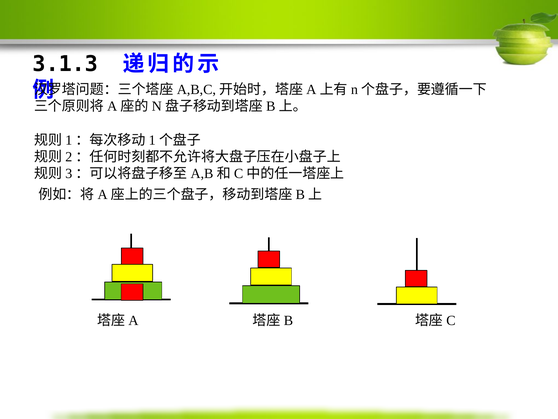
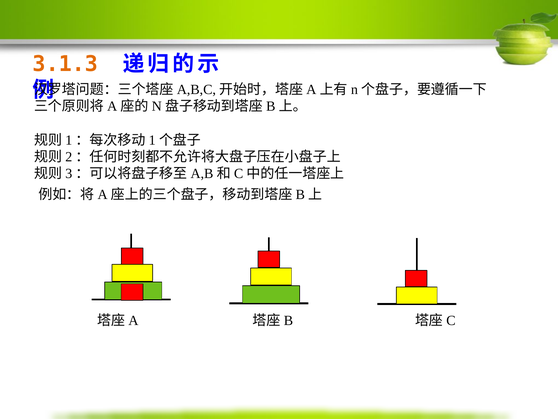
3.1.3 colour: black -> orange
